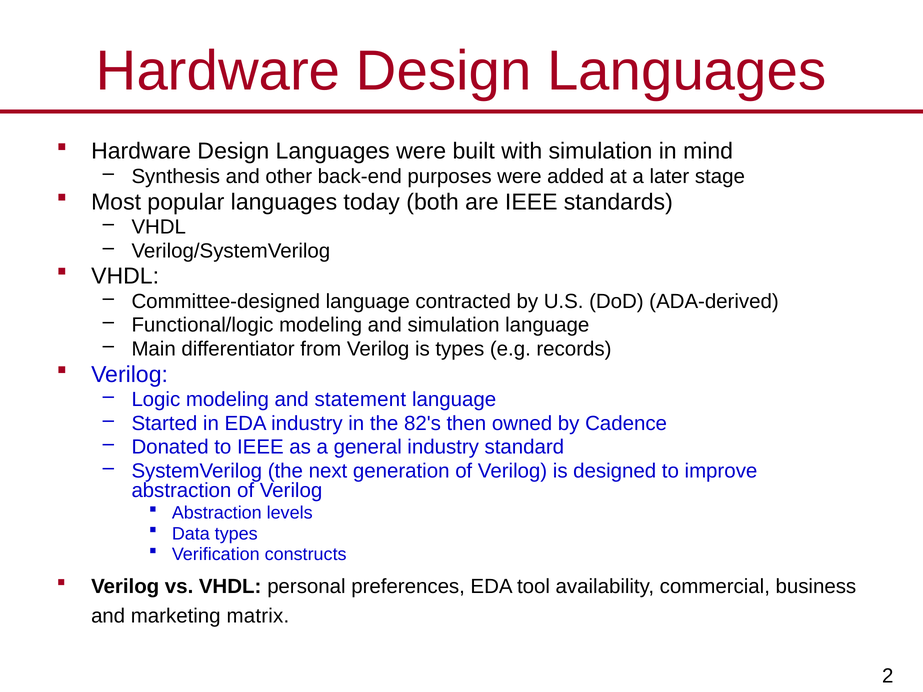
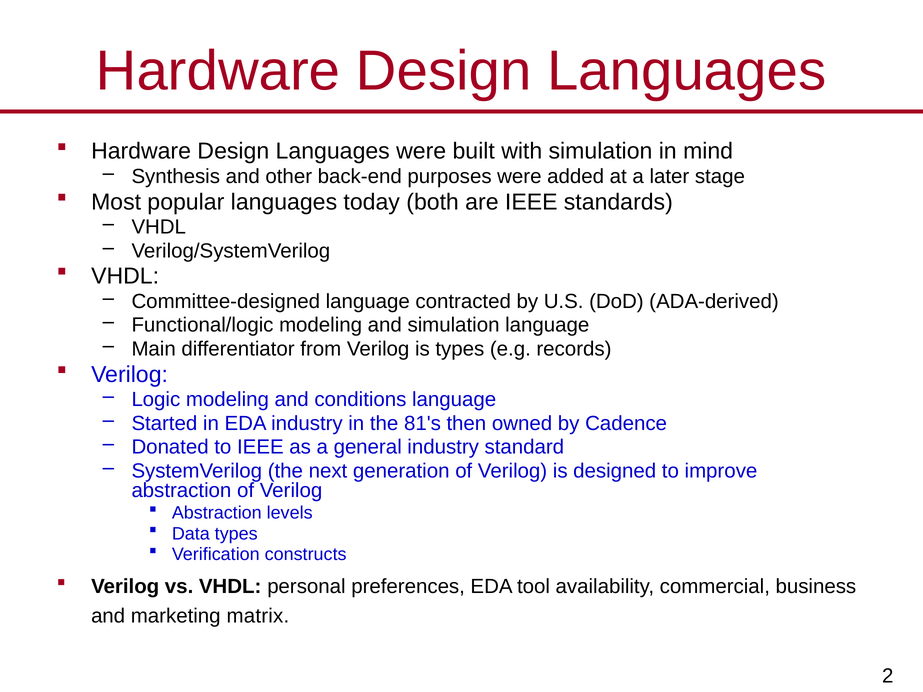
statement: statement -> conditions
82's: 82's -> 81's
